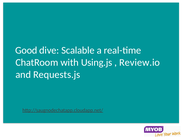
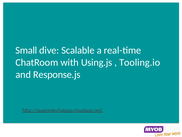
Good: Good -> Small
Review.io: Review.io -> Tooling.io
Requests.js: Requests.js -> Response.js
